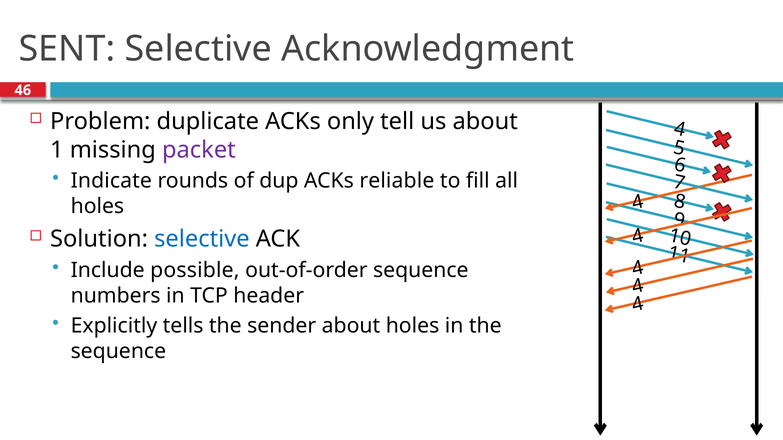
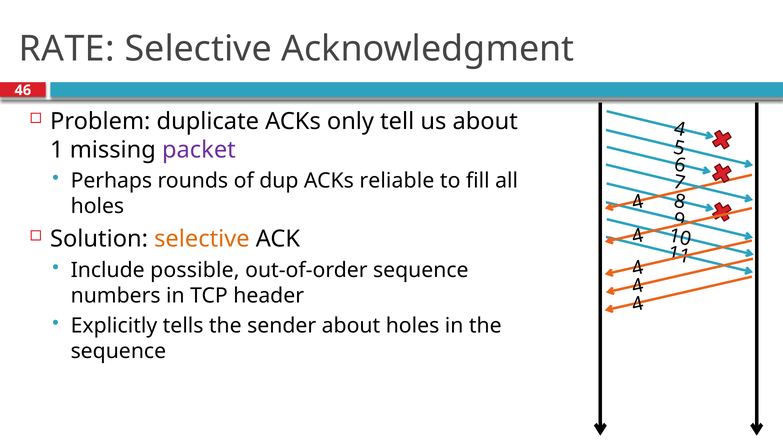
SENT: SENT -> RATE
Indicate: Indicate -> Perhaps
selective at (202, 239) colour: blue -> orange
